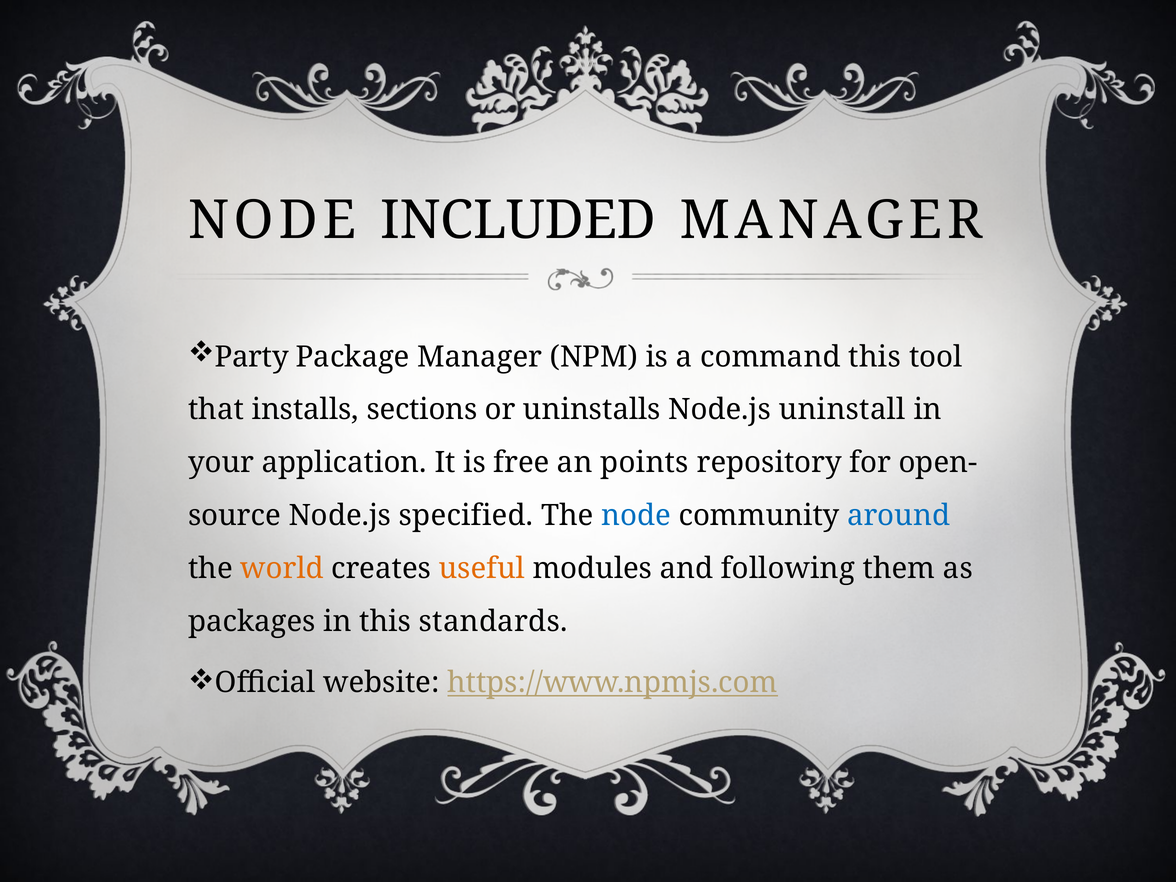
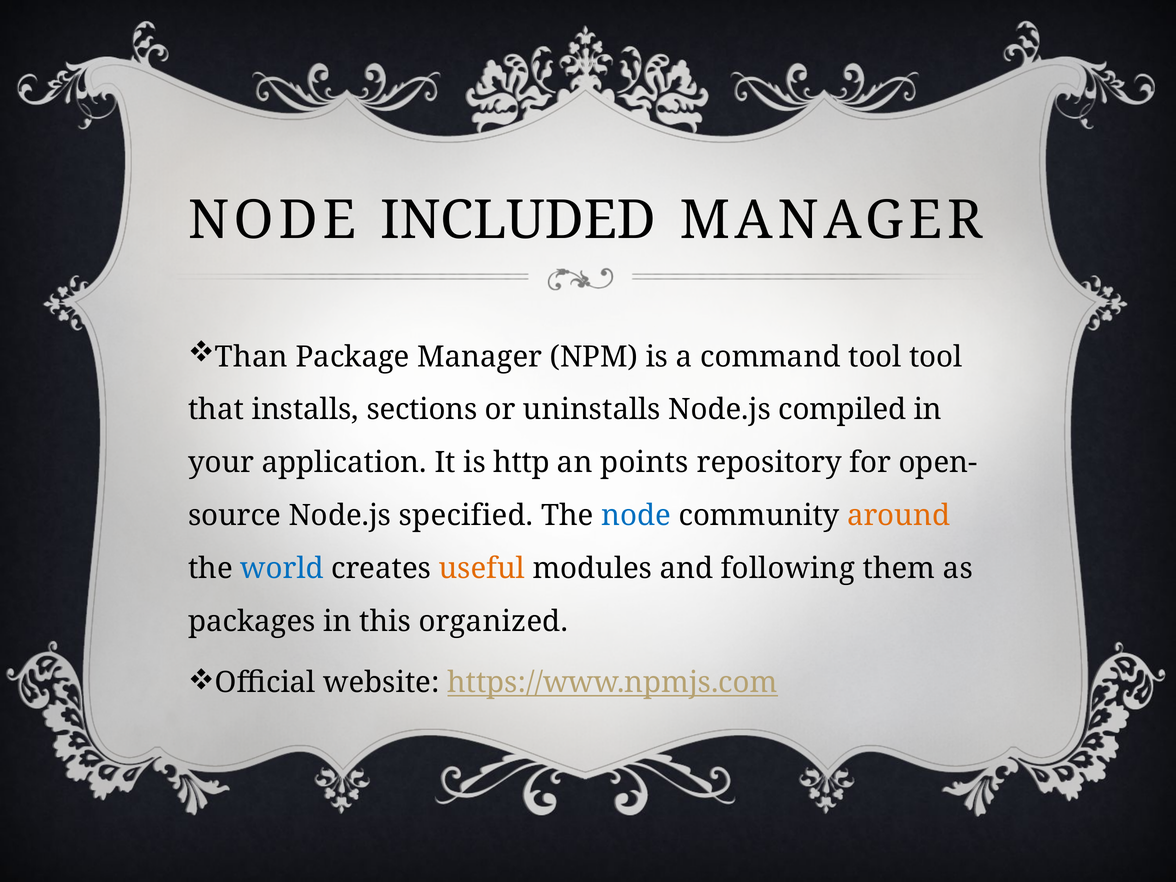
Party: Party -> Than
command this: this -> tool
uninstall: uninstall -> compiled
free: free -> http
around colour: blue -> orange
world colour: orange -> blue
standards: standards -> organized
